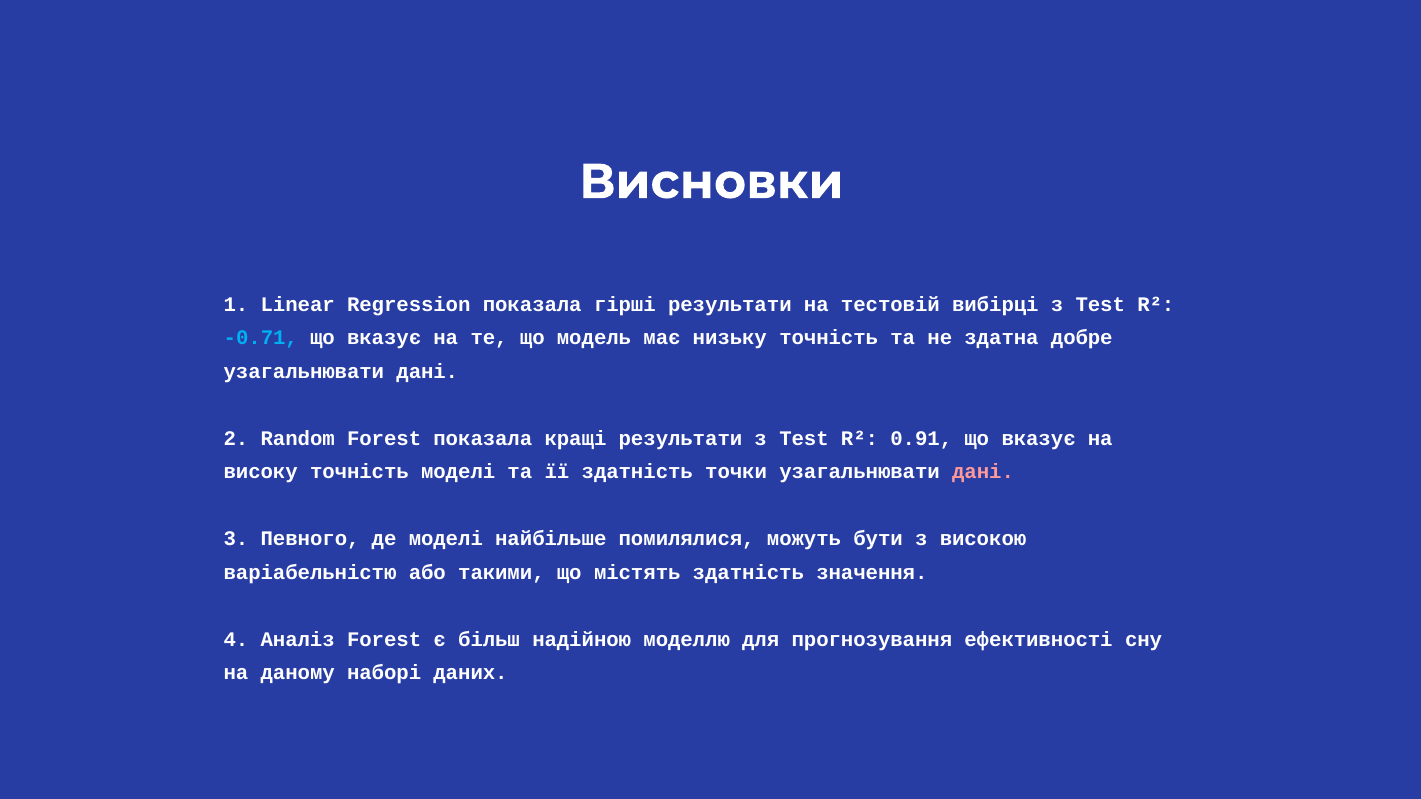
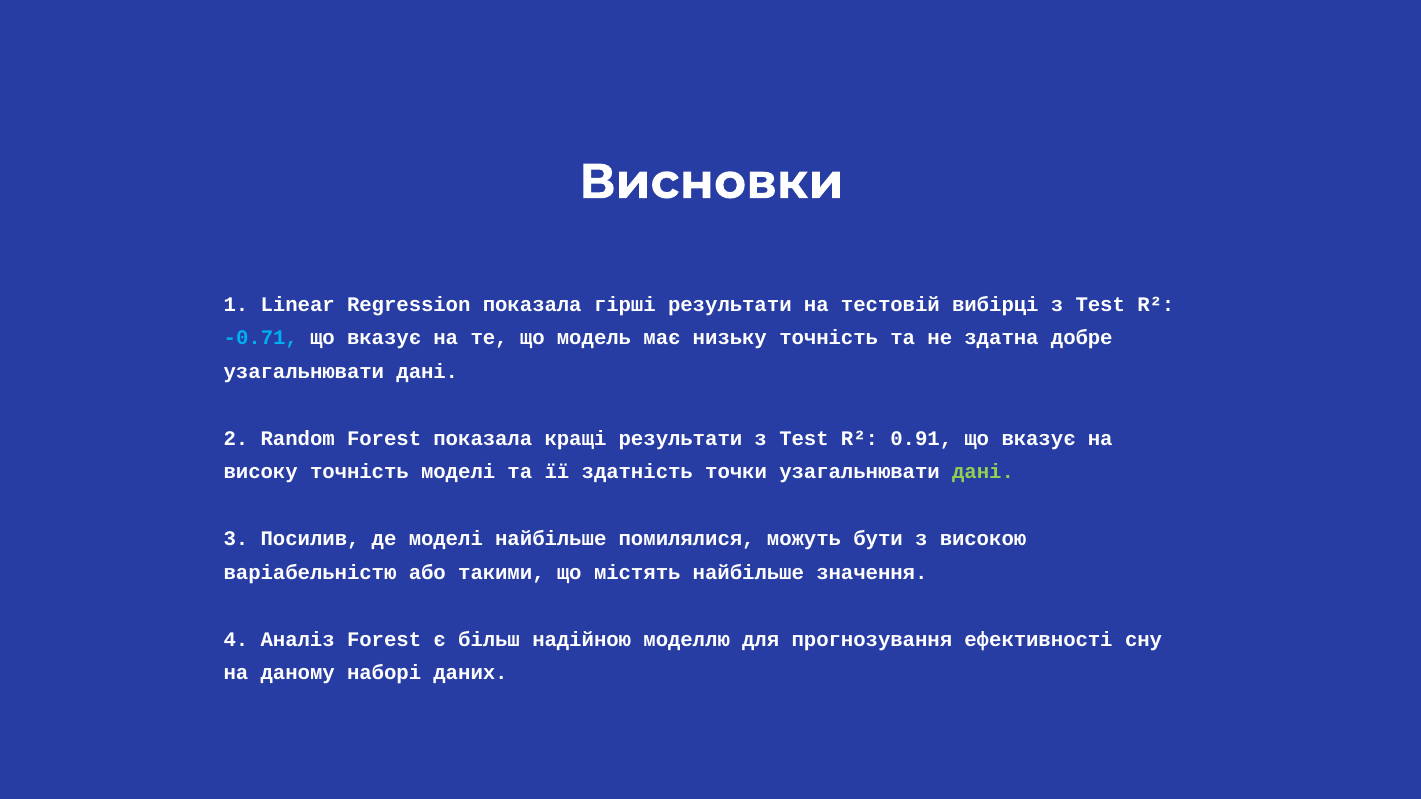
дані at (983, 472) colour: pink -> light green
Певного: Певного -> Посилив
містять здатність: здатність -> найбільше
